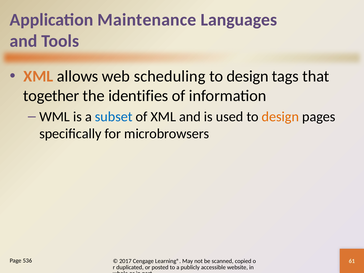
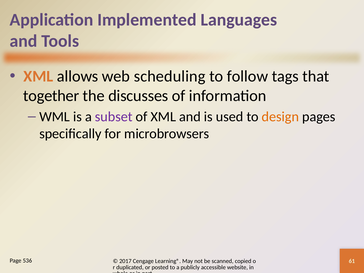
Maintenance: Maintenance -> Implemented
design at (248, 76): design -> follow
identifies: identifies -> discusses
subset colour: blue -> purple
